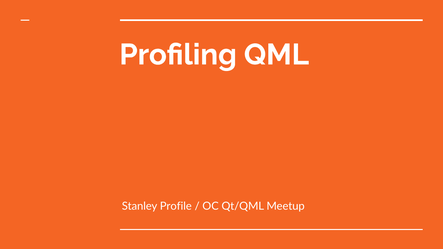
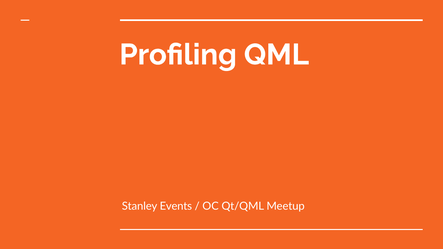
Profile: Profile -> Events
